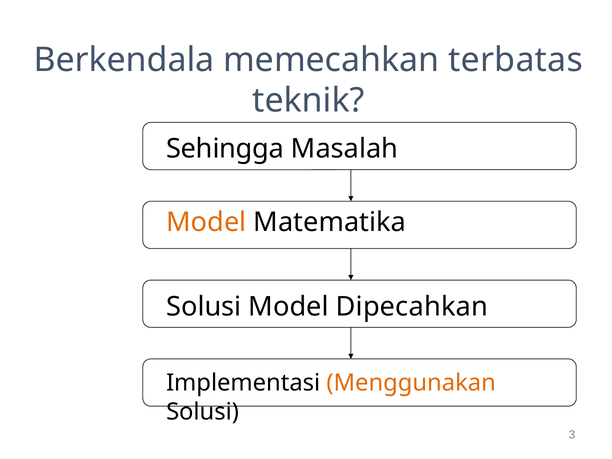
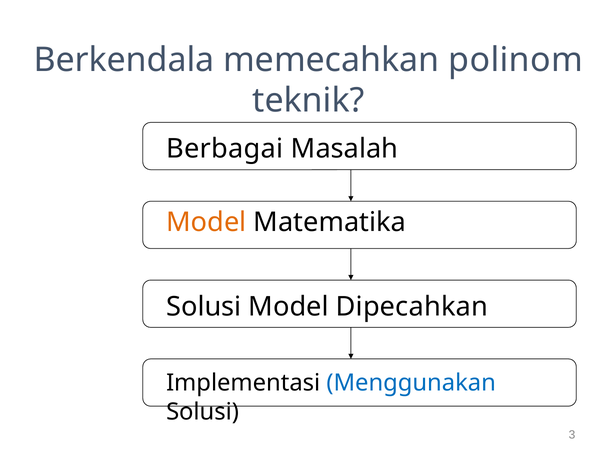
terbatas: terbatas -> polinom
Sehingga: Sehingga -> Berbagai
Menggunakan colour: orange -> blue
